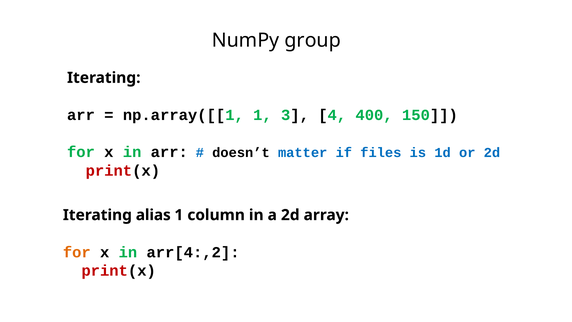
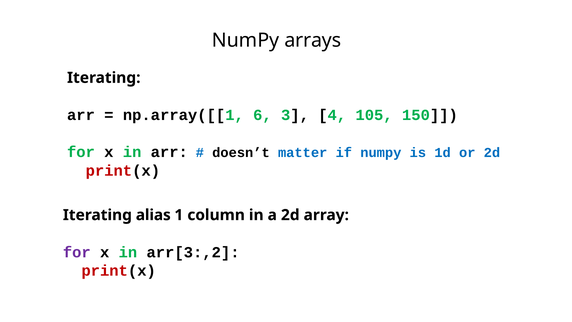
group: group -> arrays
np.array([[1 1: 1 -> 6
400: 400 -> 105
if files: files -> numpy
for at (77, 252) colour: orange -> purple
arr[4:,2: arr[4:,2 -> arr[3:,2
